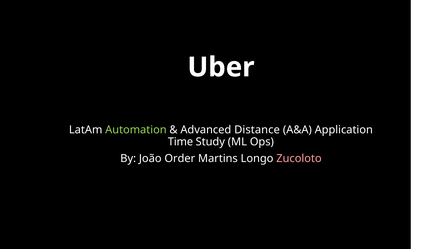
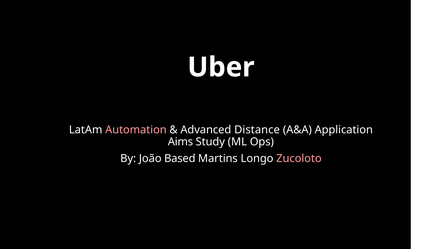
Automation colour: light green -> pink
Time: Time -> Aims
Order: Order -> Based
